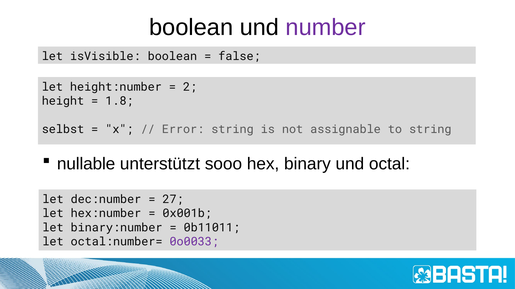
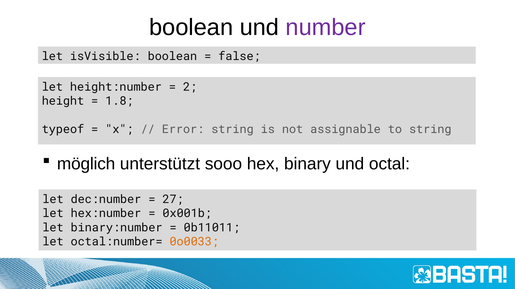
selbst: selbst -> typeof
nullable: nullable -> möglich
0o0033 colour: purple -> orange
